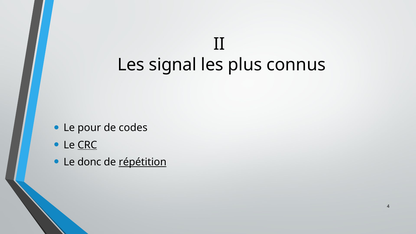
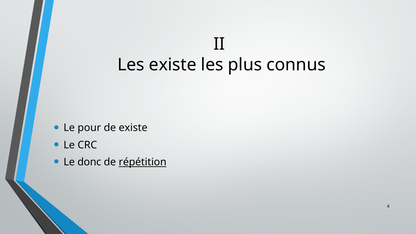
Les signal: signal -> existe
de codes: codes -> existe
CRC underline: present -> none
